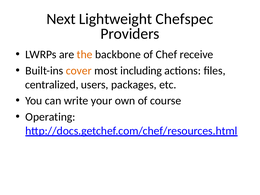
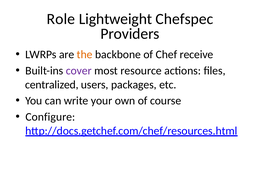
Next: Next -> Role
cover colour: orange -> purple
including: including -> resource
Operating: Operating -> Configure
